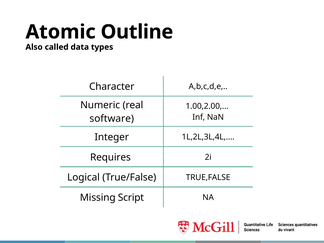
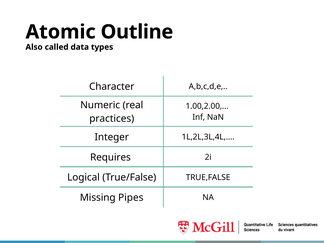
software: software -> practices
Script: Script -> Pipes
